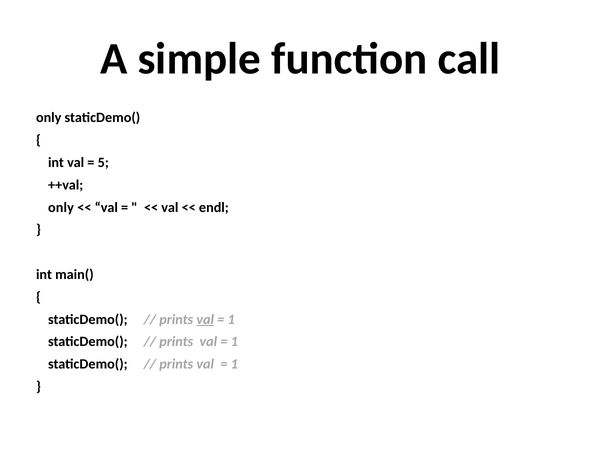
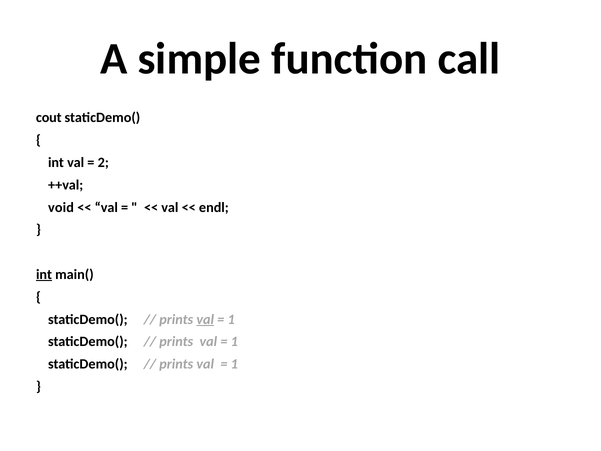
only at (49, 118): only -> cout
5: 5 -> 2
only at (61, 207): only -> void
int at (44, 274) underline: none -> present
